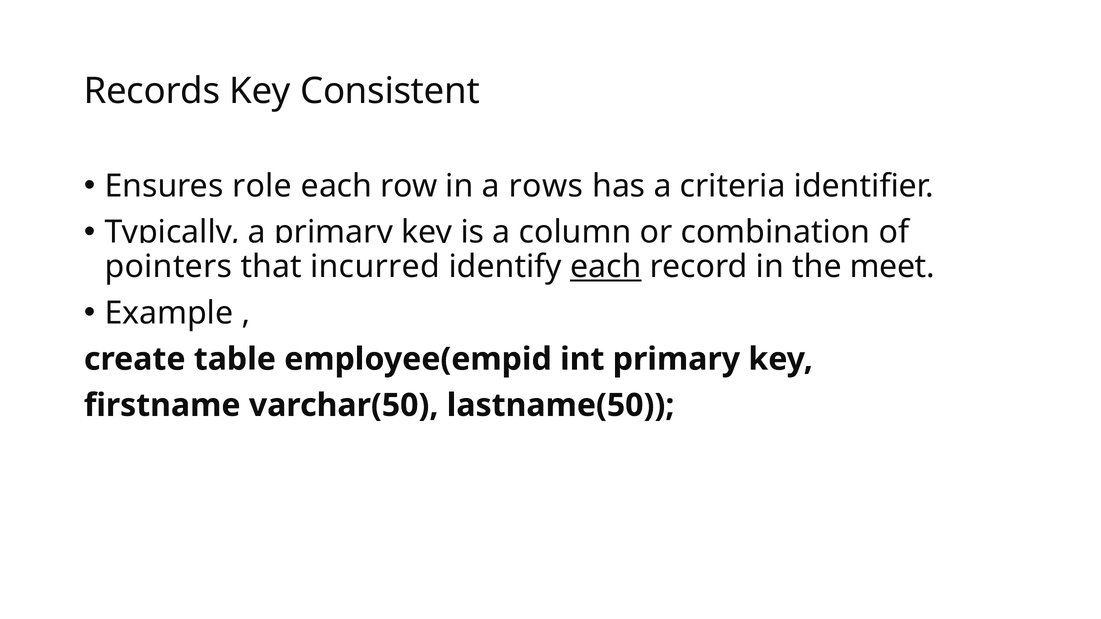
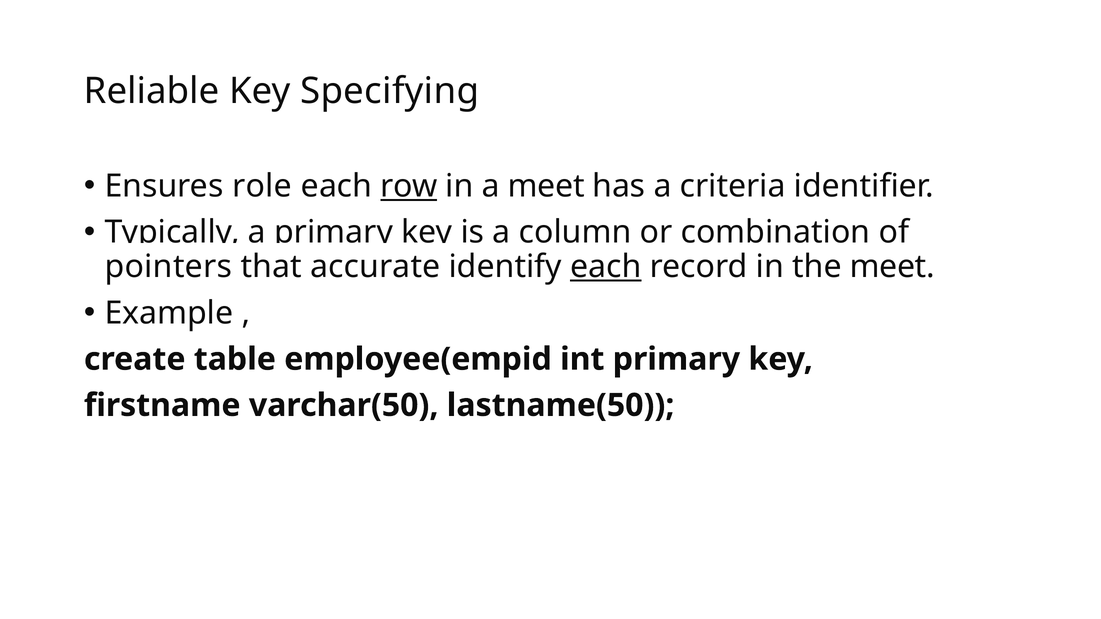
Records: Records -> Reliable
Consistent: Consistent -> Specifying
row underline: none -> present
a rows: rows -> meet
incurred: incurred -> accurate
